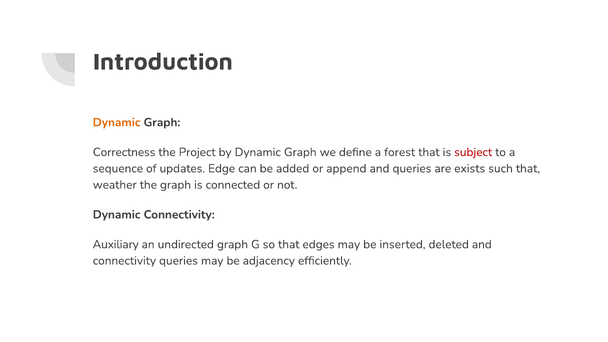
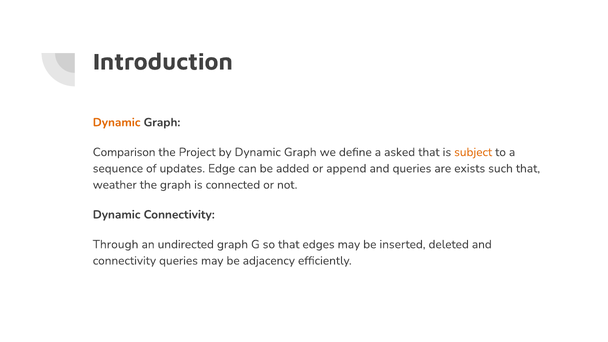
Correctness: Correctness -> Comparison
forest: forest -> asked
subject colour: red -> orange
Auxiliary: Auxiliary -> Through
